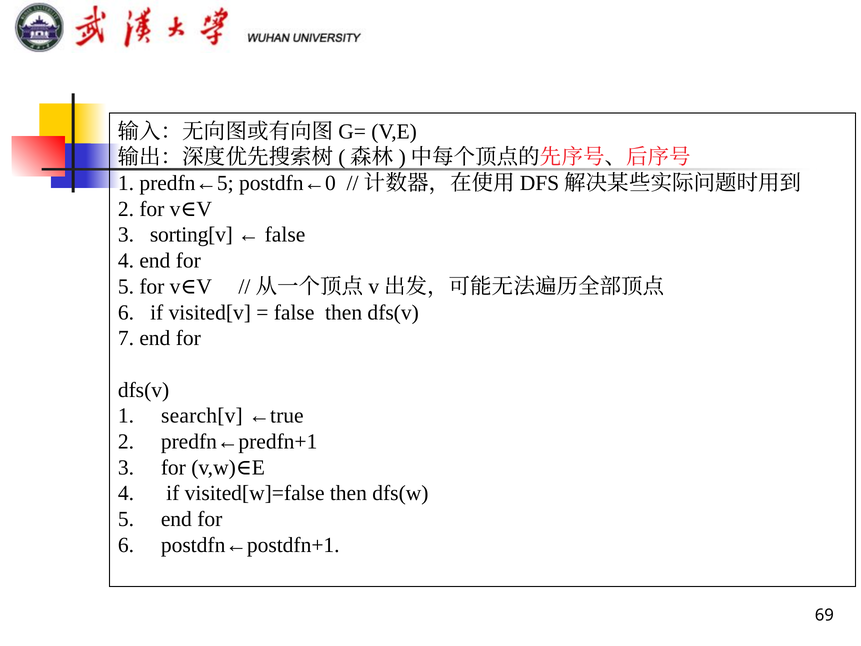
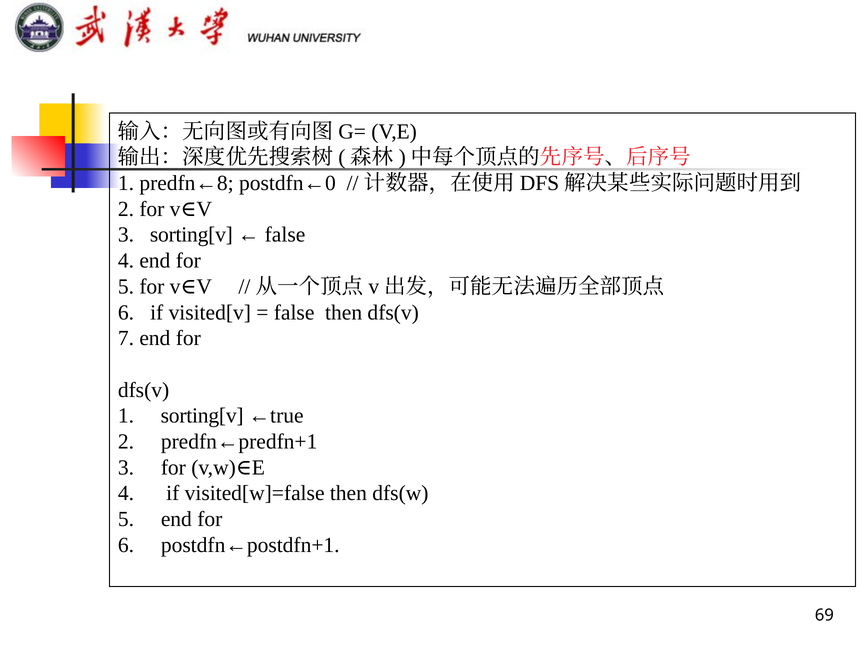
predfn←5: predfn←5 -> predfn←8
1 search[v: search[v -> sorting[v
